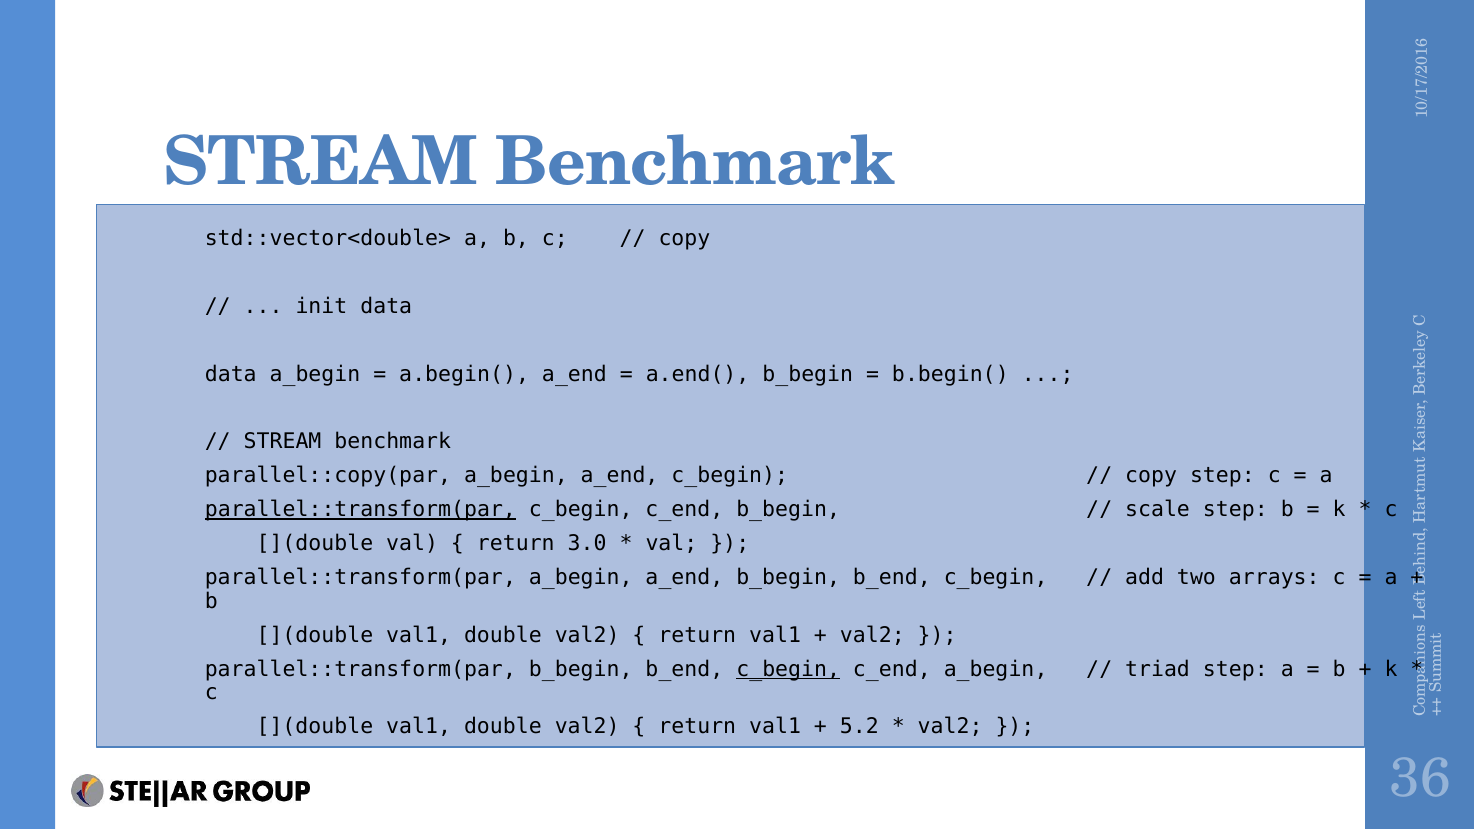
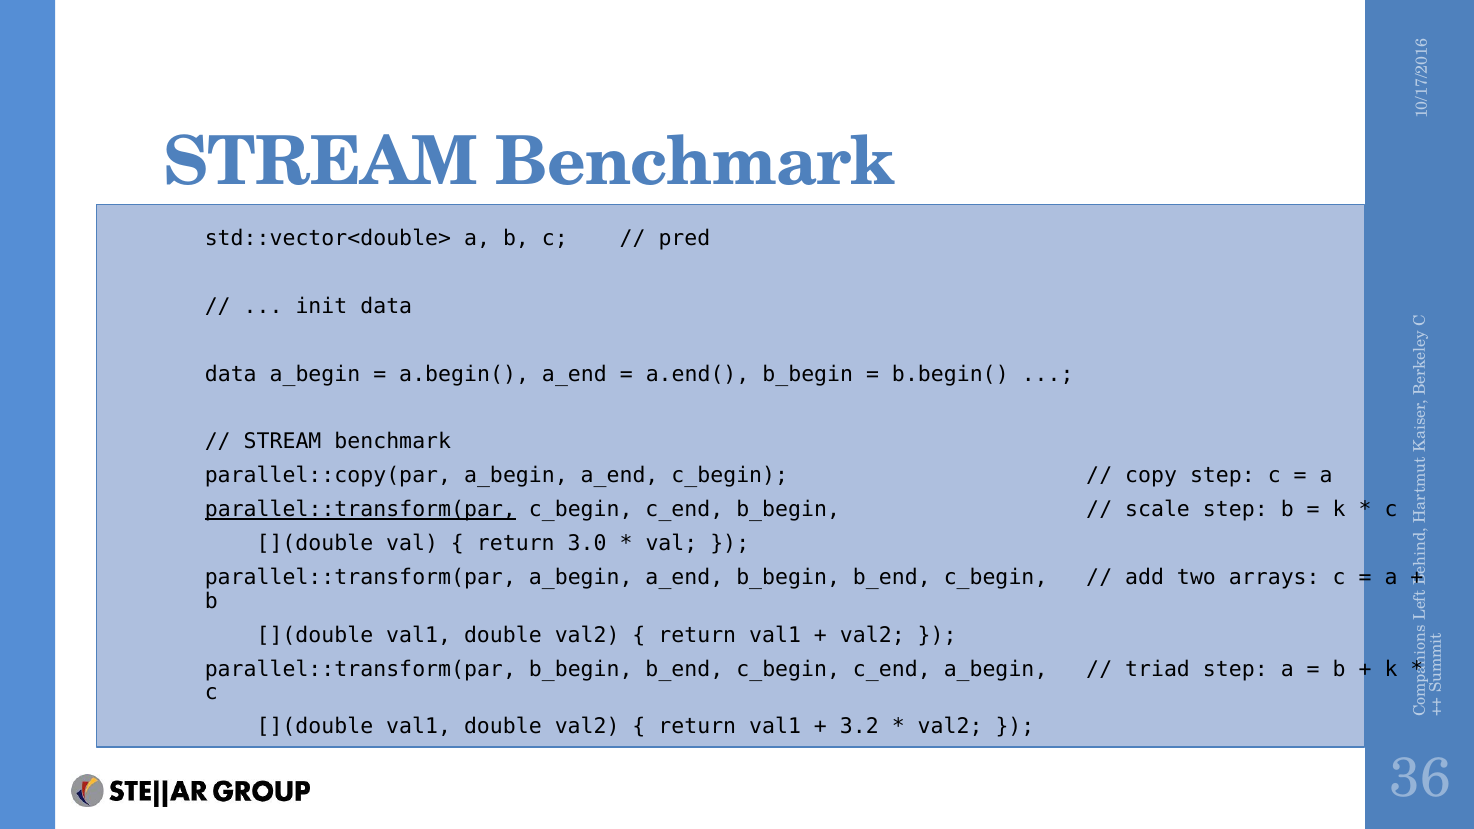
copy at (684, 238): copy -> pred
c_begin at (788, 669) underline: present -> none
5.2: 5.2 -> 3.2
